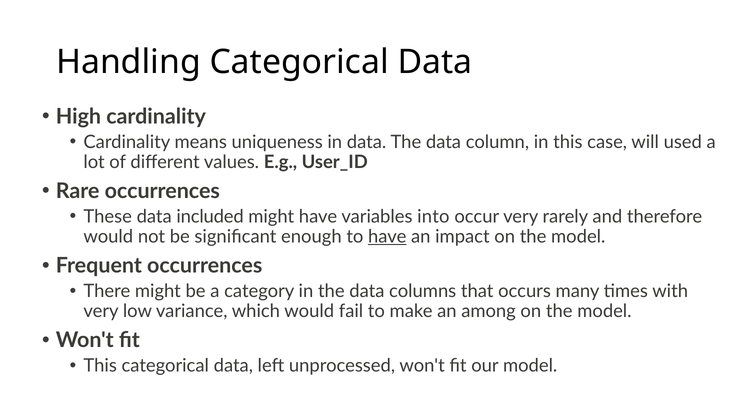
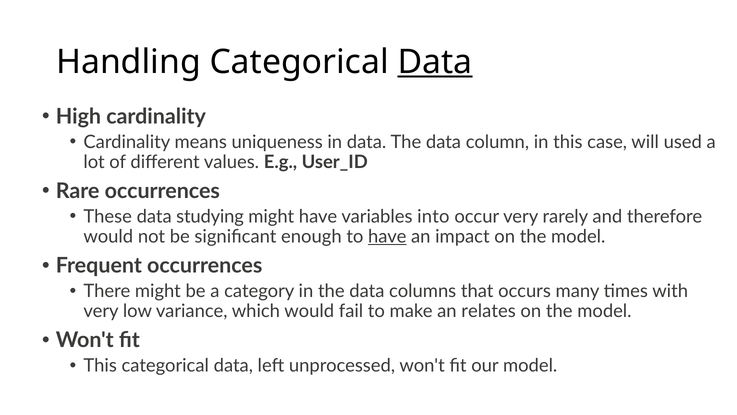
Data at (435, 62) underline: none -> present
included: included -> studying
among: among -> relates
